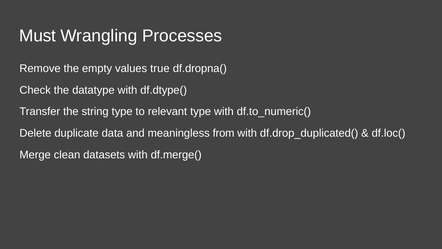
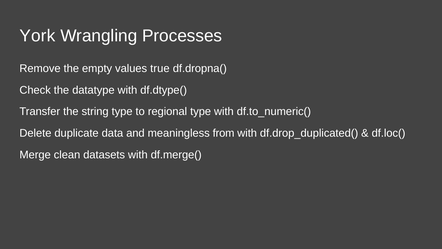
Must: Must -> York
relevant: relevant -> regional
